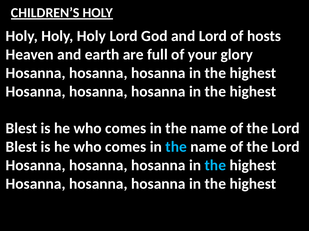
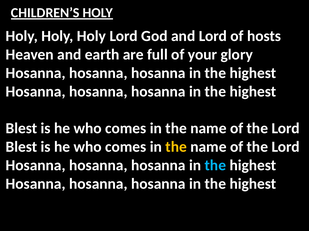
the at (176, 147) colour: light blue -> yellow
